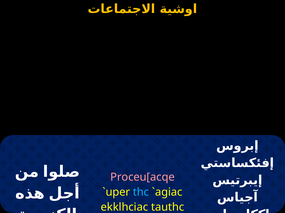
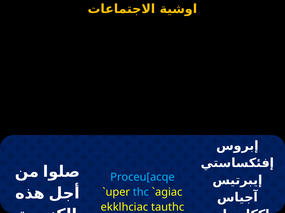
Proceu[acqe colour: pink -> light blue
